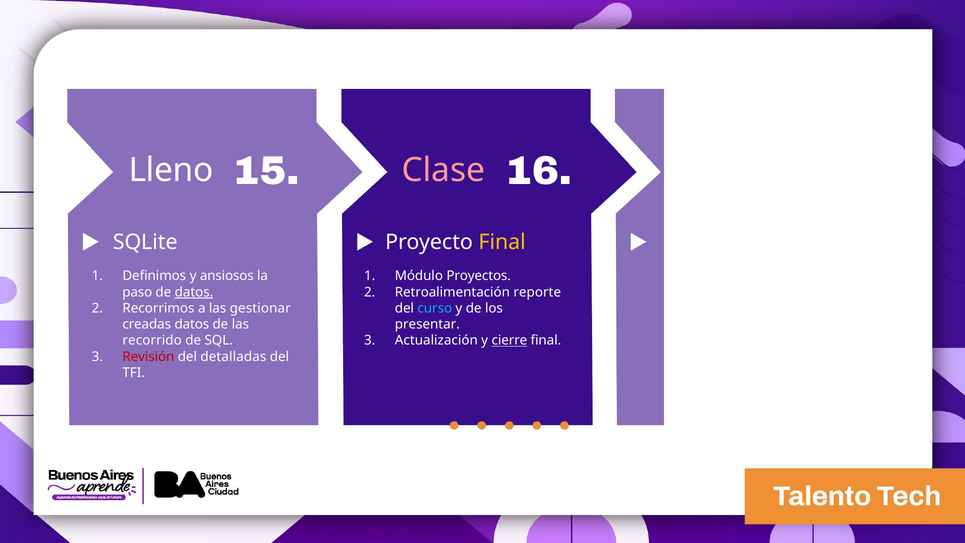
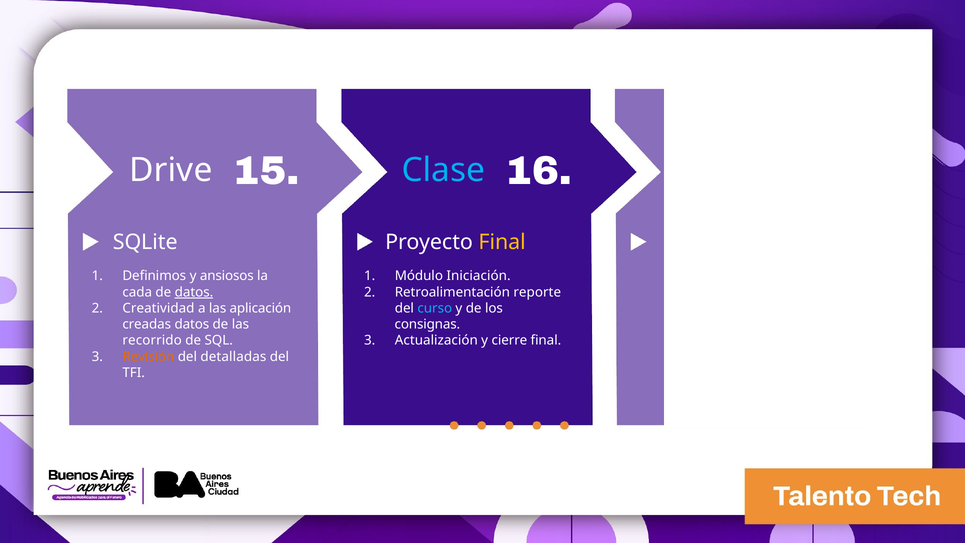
Lleno: Lleno -> Drive
Clase colour: pink -> light blue
Proyectos: Proyectos -> Iniciación
paso: paso -> cada
Recorrimos: Recorrimos -> Creatividad
gestionar: gestionar -> aplicación
presentar: presentar -> consignas
cierre underline: present -> none
Revisión colour: red -> orange
